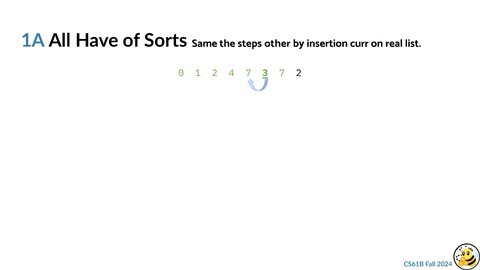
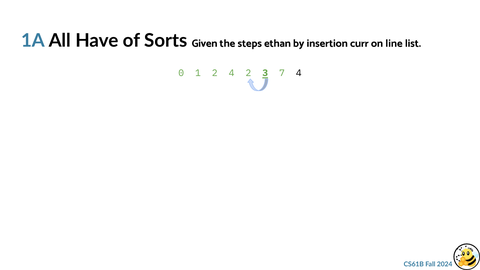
Same: Same -> Given
other: other -> ethan
real: real -> line
4 7: 7 -> 2
7 2: 2 -> 4
